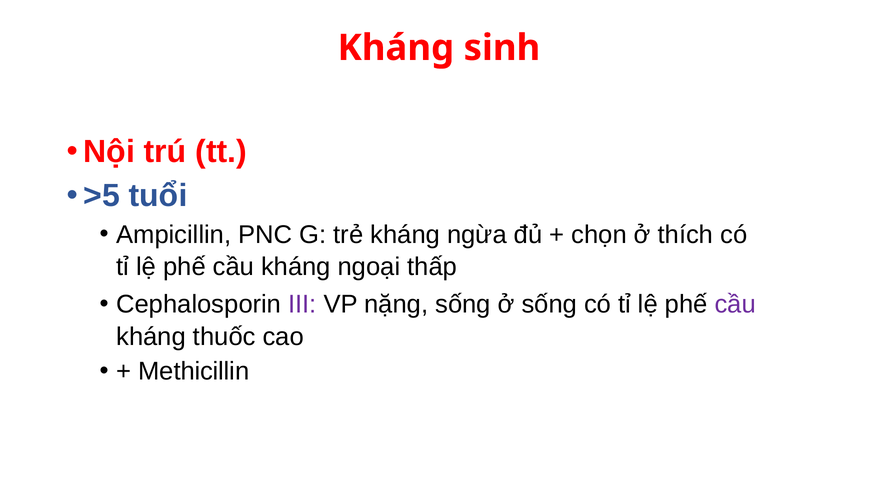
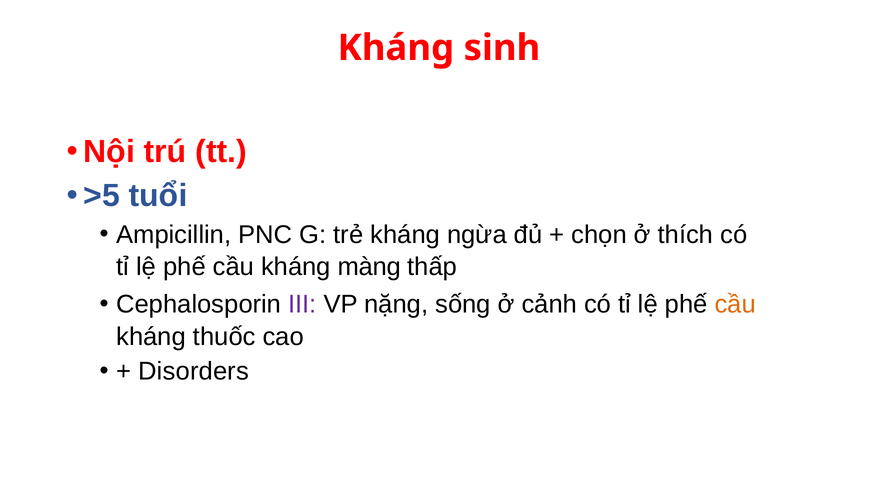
ngoại: ngoại -> màng
ở sống: sống -> cảnh
cầu at (735, 304) colour: purple -> orange
Methicillin: Methicillin -> Disorders
